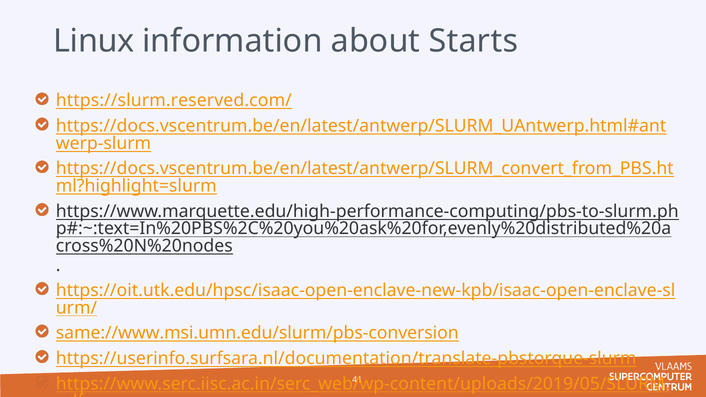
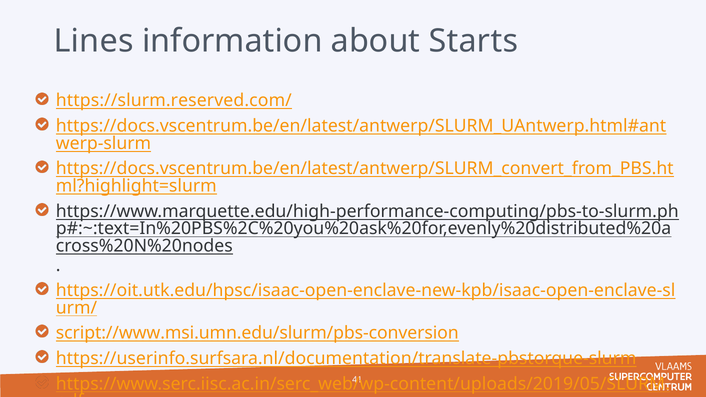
Linux: Linux -> Lines
same://www.msi.umn.edu/slurm/pbs-conversion: same://www.msi.umn.edu/slurm/pbs-conversion -> script://www.msi.umn.edu/slurm/pbs-conversion
